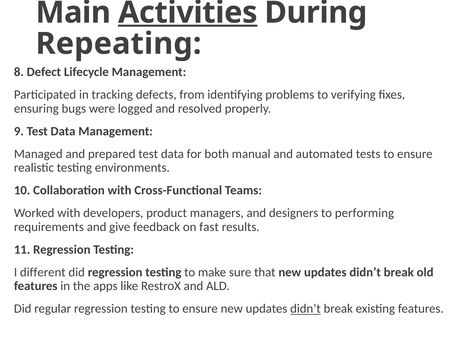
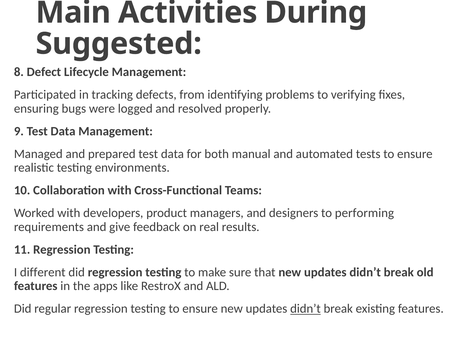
Activities underline: present -> none
Repeating: Repeating -> Suggested
fast: fast -> real
